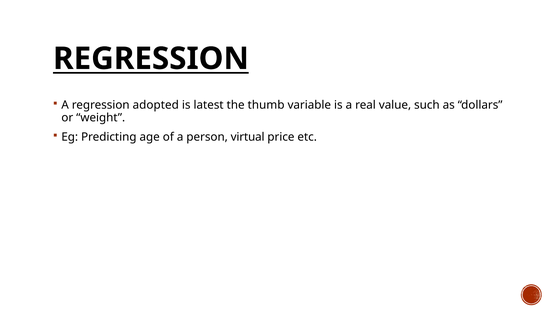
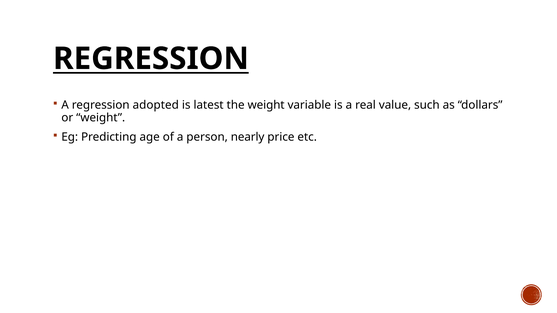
the thumb: thumb -> weight
virtual: virtual -> nearly
